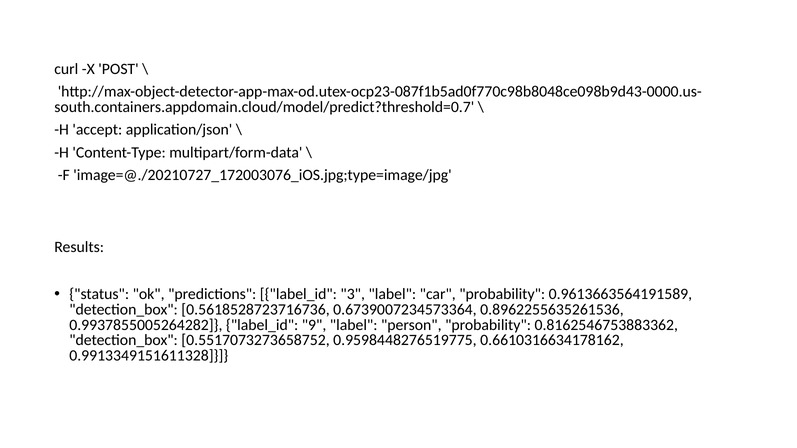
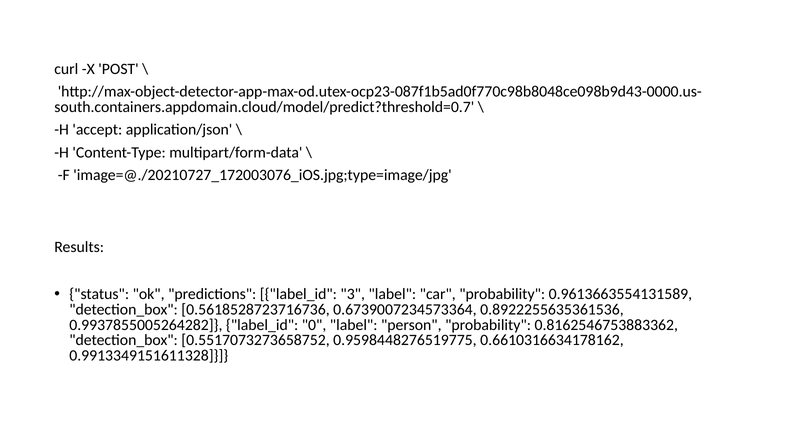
0.9613663564191589: 0.9613663564191589 -> 0.9613663554131589
0.8962255635261536: 0.8962255635261536 -> 0.8922255635361536
9: 9 -> 0
